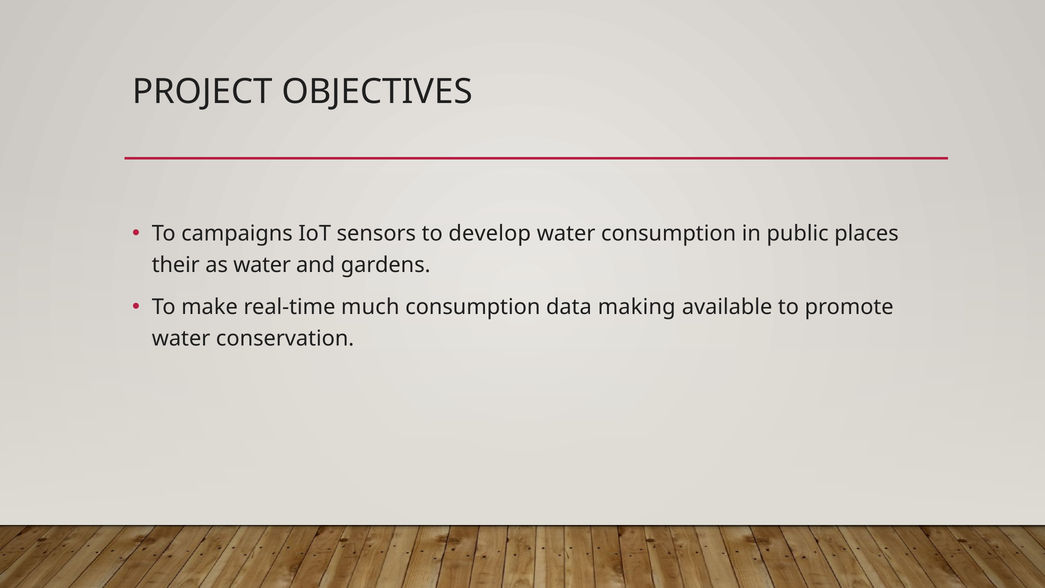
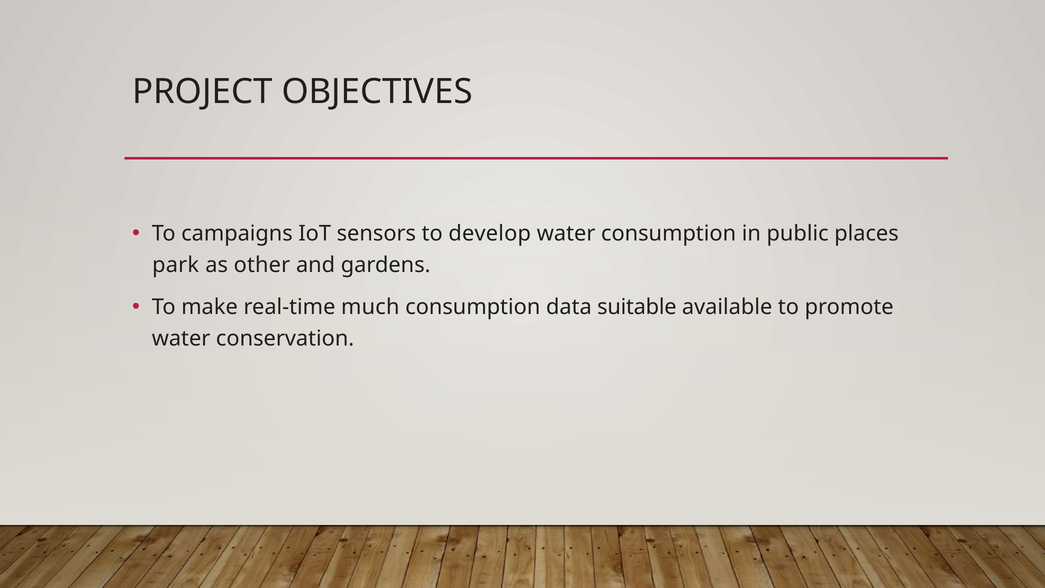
their: their -> park
as water: water -> other
making: making -> suitable
